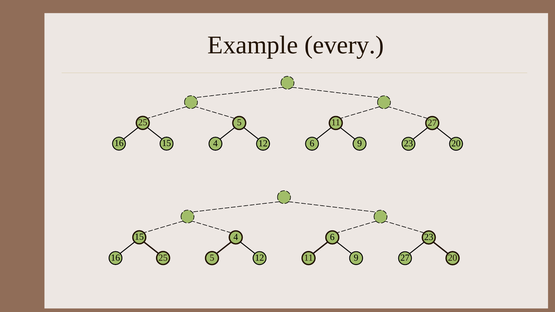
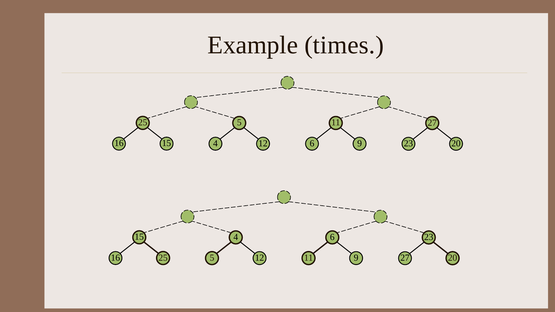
every: every -> times
